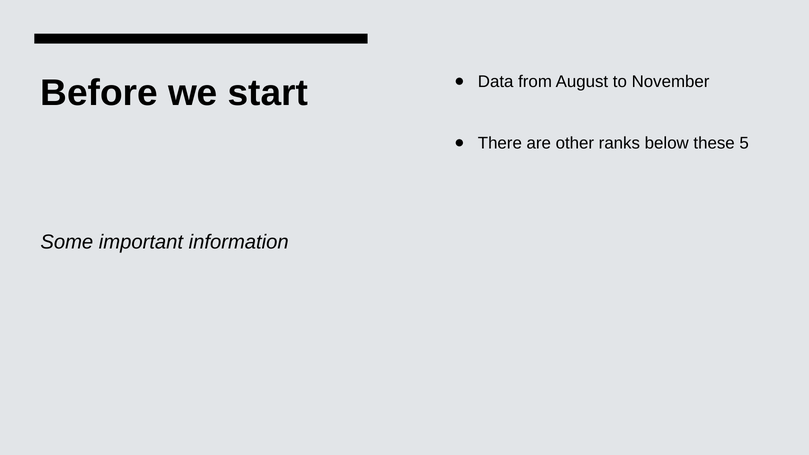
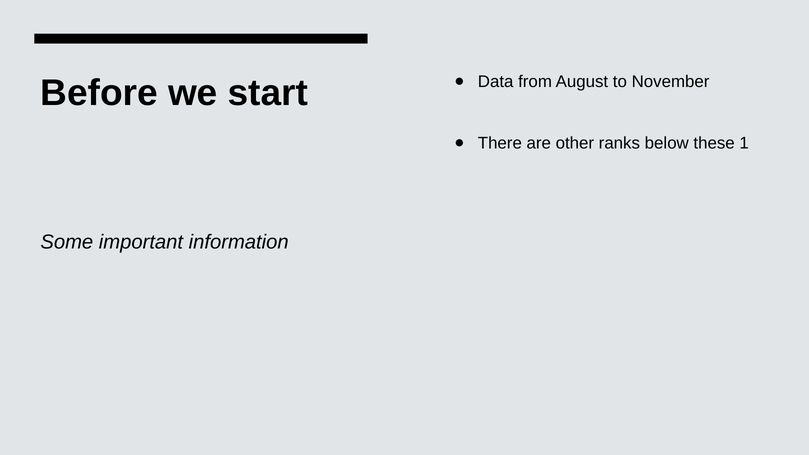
5: 5 -> 1
